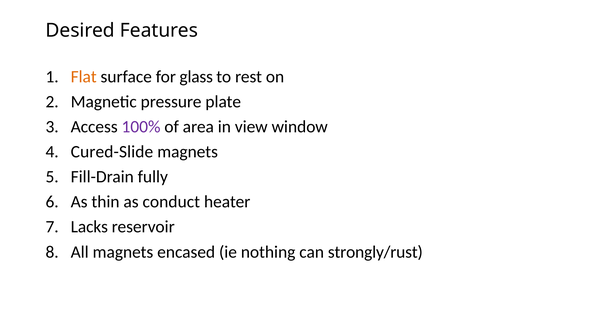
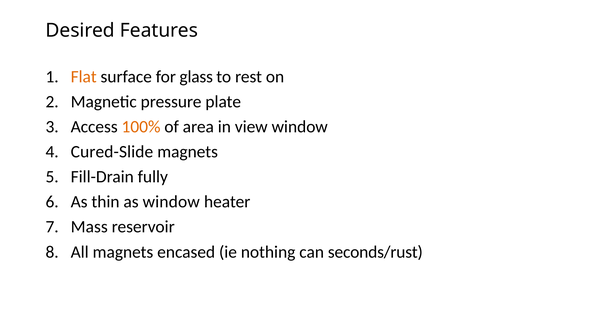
100% colour: purple -> orange
as conduct: conduct -> window
Lacks: Lacks -> Mass
strongly/rust: strongly/rust -> seconds/rust
